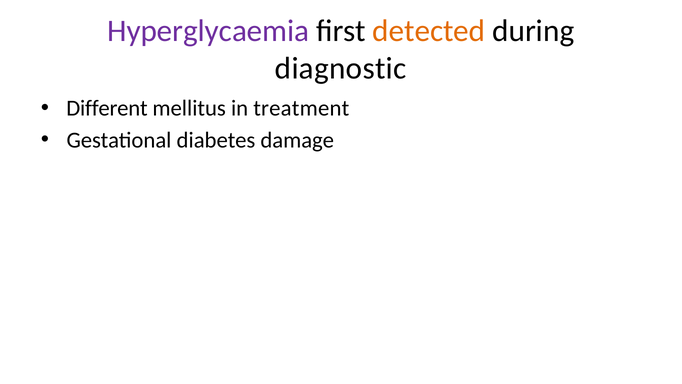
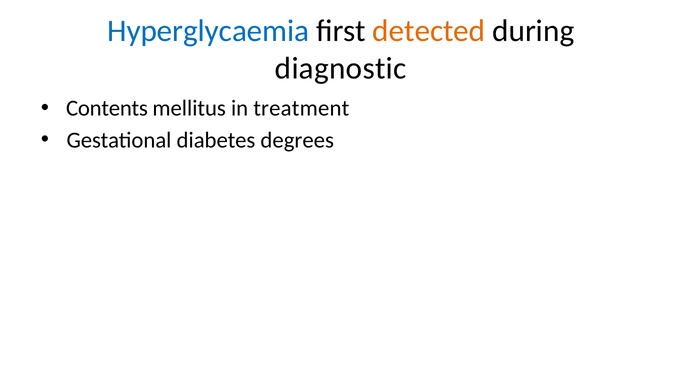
Hyperglycaemia colour: purple -> blue
Different: Different -> Contents
damage: damage -> degrees
